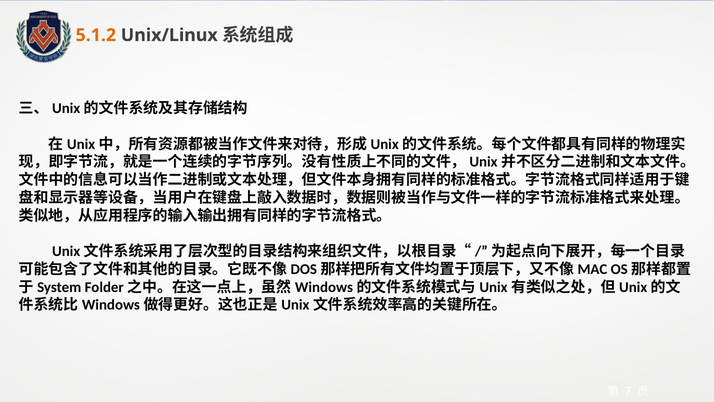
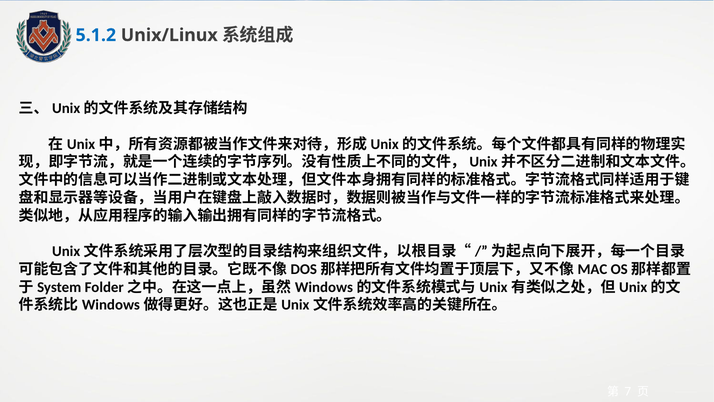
5.1.2 colour: orange -> blue
